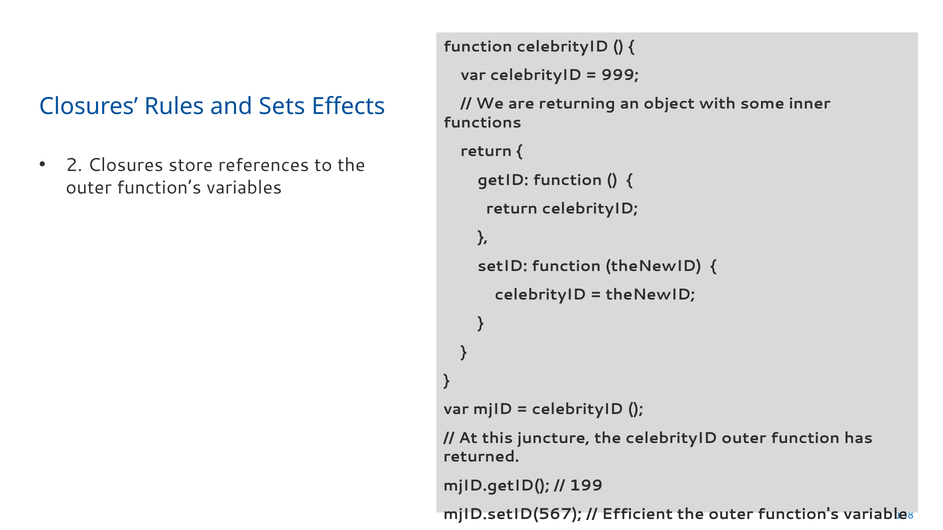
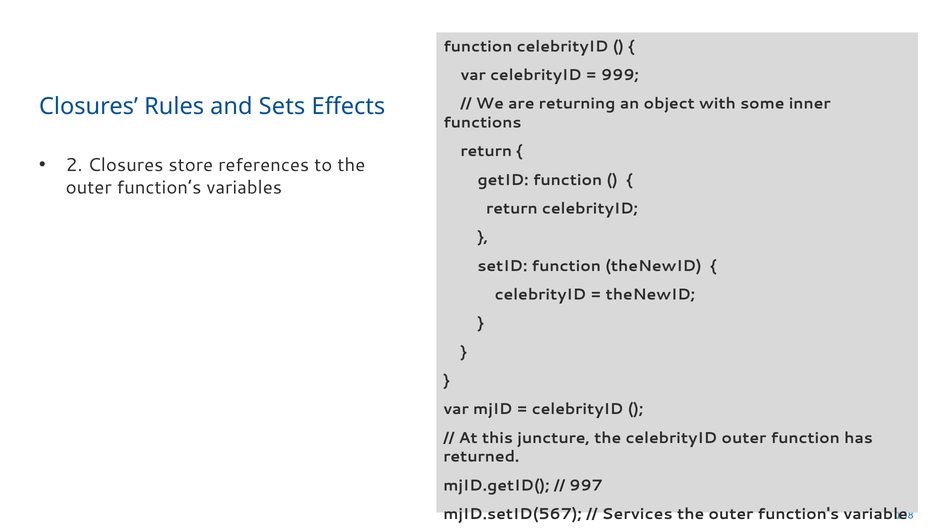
199: 199 -> 997
Efficient: Efficient -> Services
